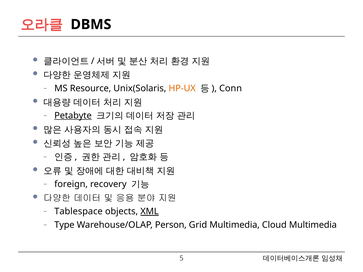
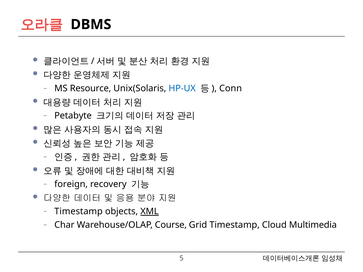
HP-UX colour: orange -> blue
Petabyte underline: present -> none
Tablespace at (79, 212): Tablespace -> Timestamp
Type: Type -> Char
Person: Person -> Course
Grid Multimedia: Multimedia -> Timestamp
